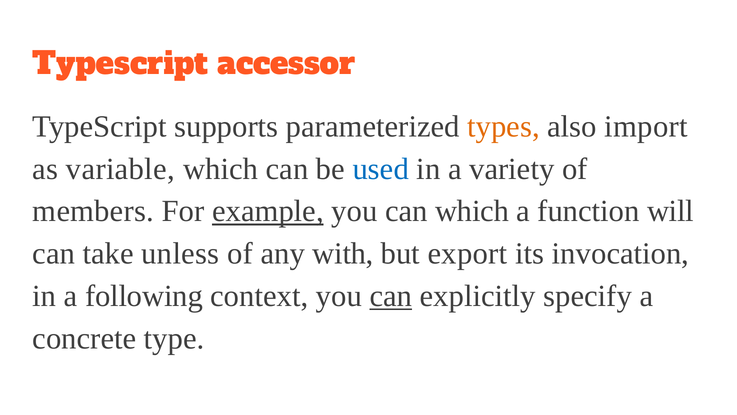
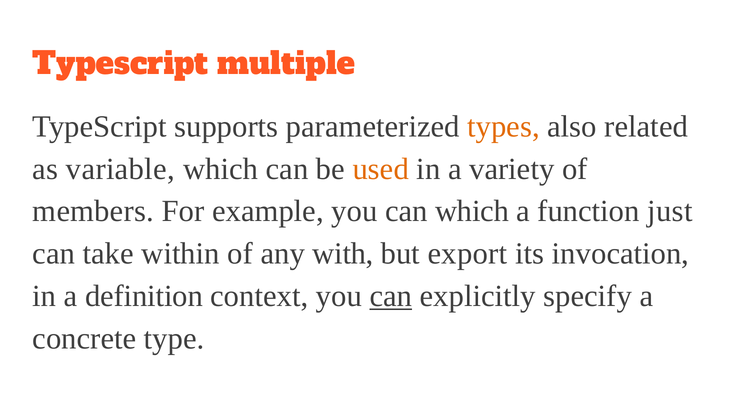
accessor: accessor -> multiple
import: import -> related
used colour: blue -> orange
example underline: present -> none
will: will -> just
unless: unless -> within
following: following -> definition
